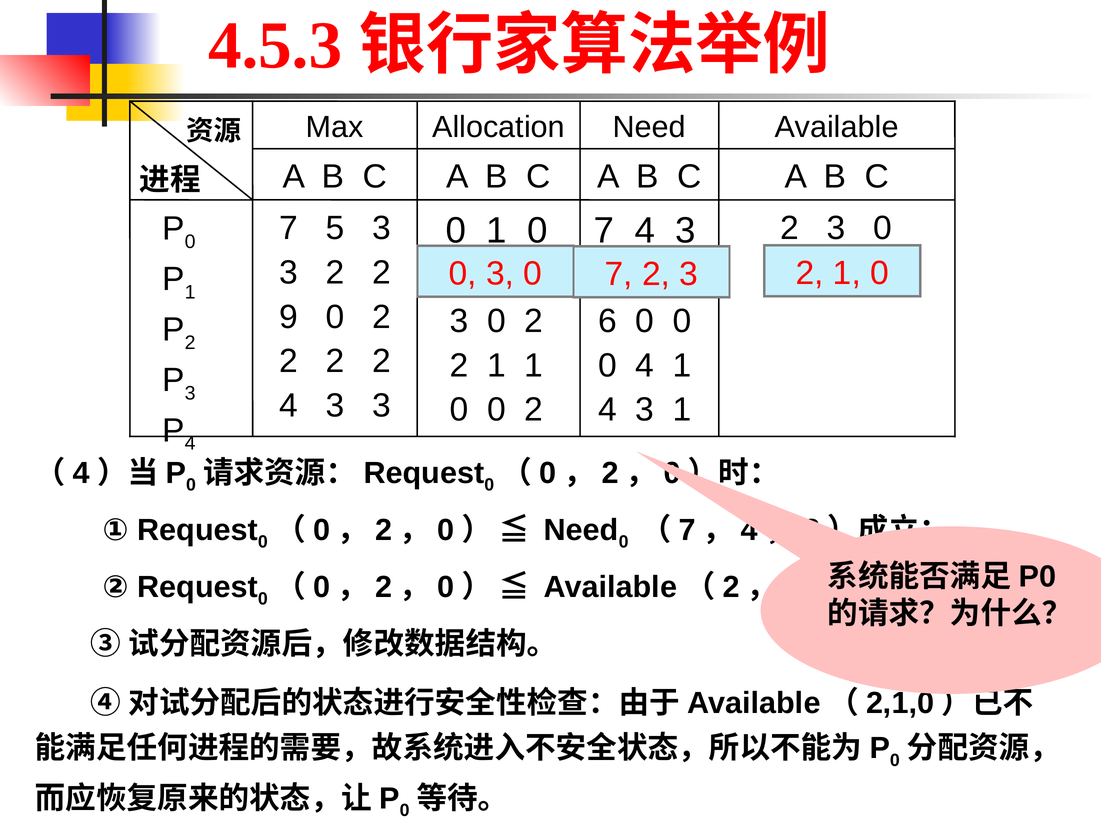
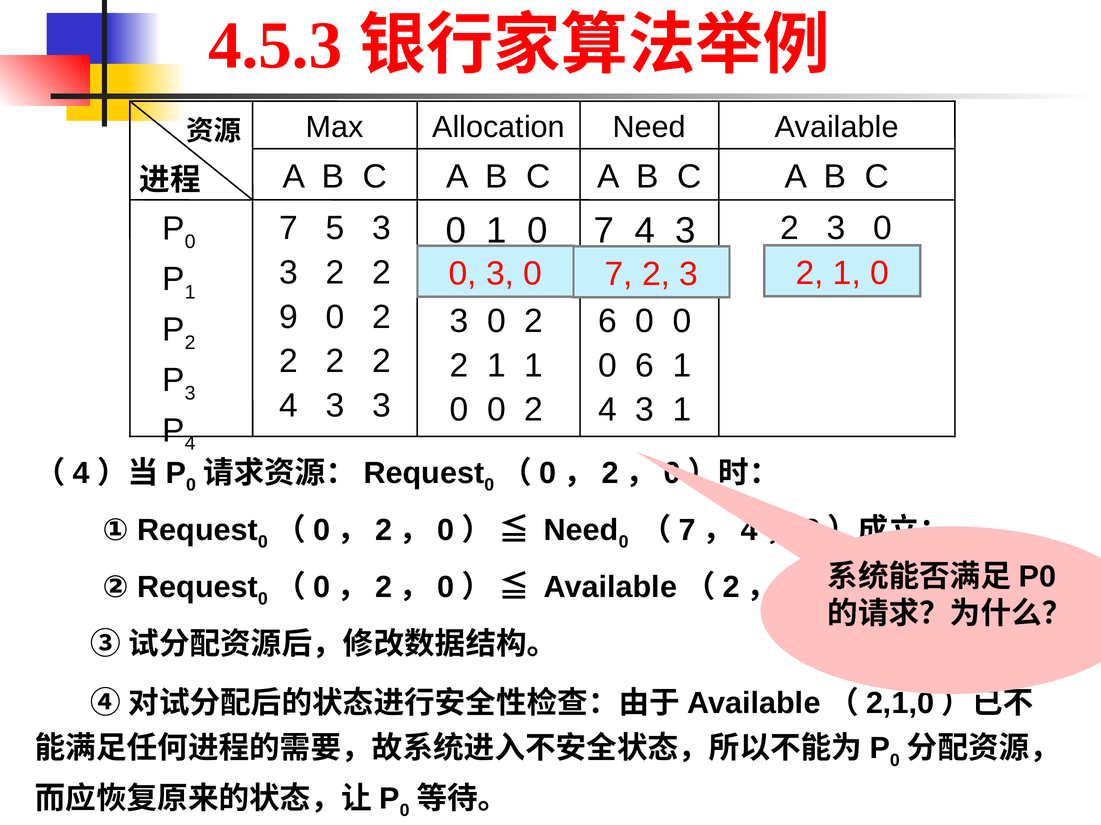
4 at (645, 366): 4 -> 6
